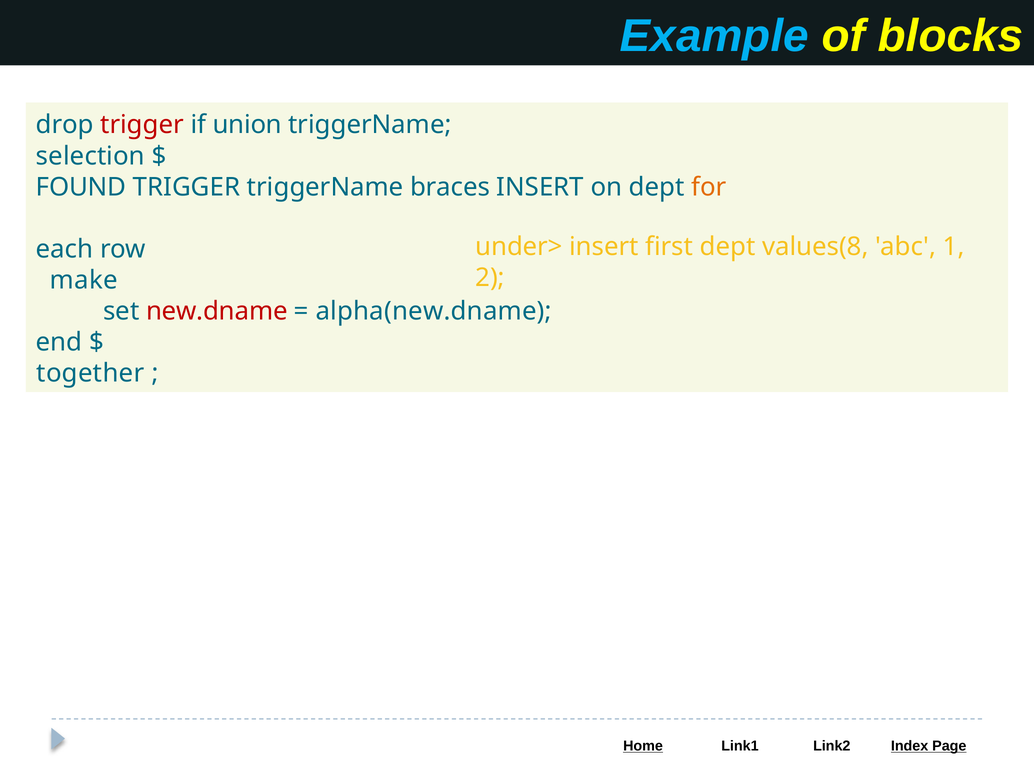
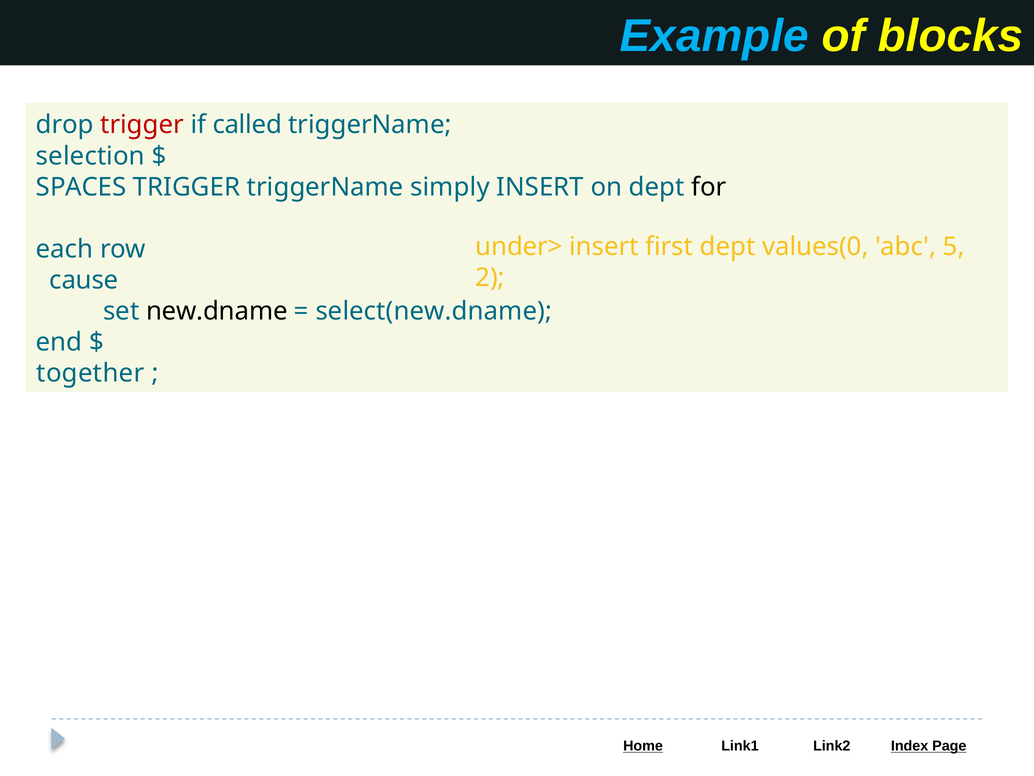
union: union -> called
FOUND: FOUND -> SPACES
braces: braces -> simply
for colour: orange -> black
values(8: values(8 -> values(0
1: 1 -> 5
make: make -> cause
new.dname colour: red -> black
alpha(new.dname: alpha(new.dname -> select(new.dname
